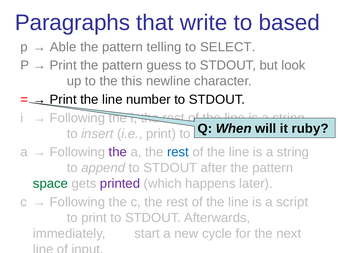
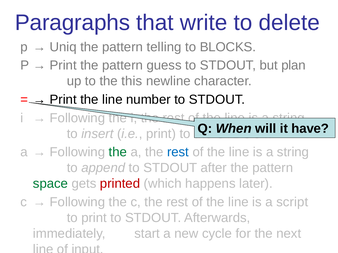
based: based -> delete
Able: Able -> Uniq
SELECT: SELECT -> BLOCKS
look: look -> plan
ruby: ruby -> have
the at (118, 152) colour: purple -> green
printed colour: purple -> red
